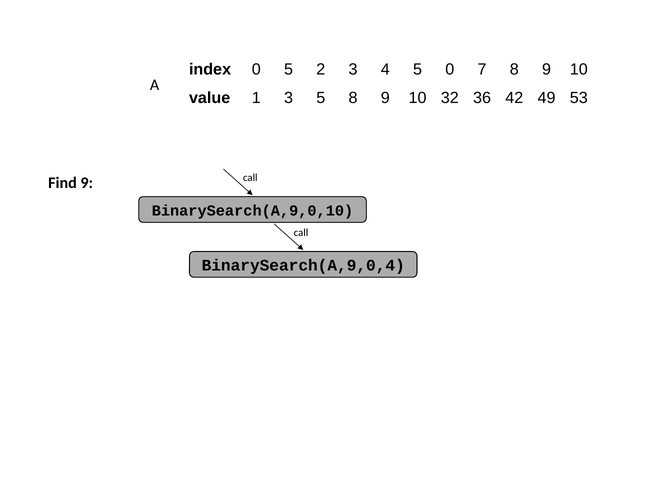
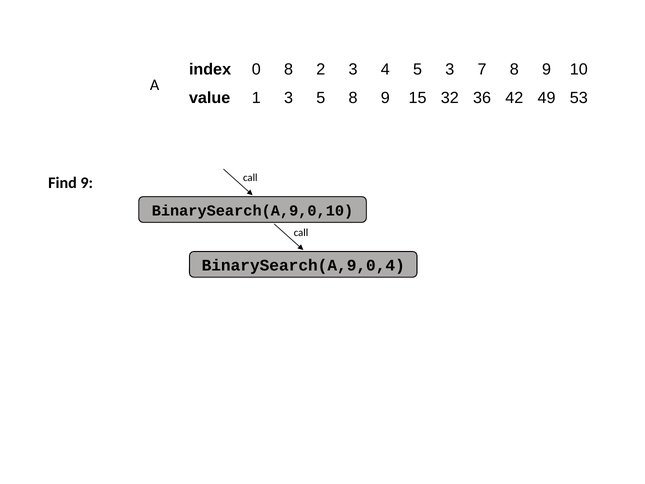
0 5: 5 -> 8
5 0: 0 -> 3
5 8 9 10: 10 -> 15
